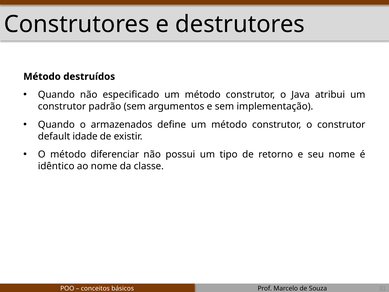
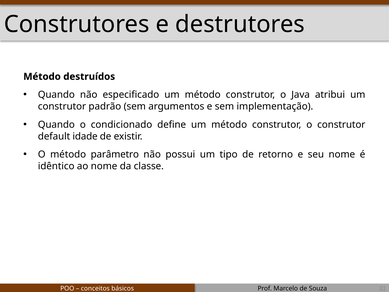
armazenados: armazenados -> condicionado
diferenciar: diferenciar -> parâmetro
